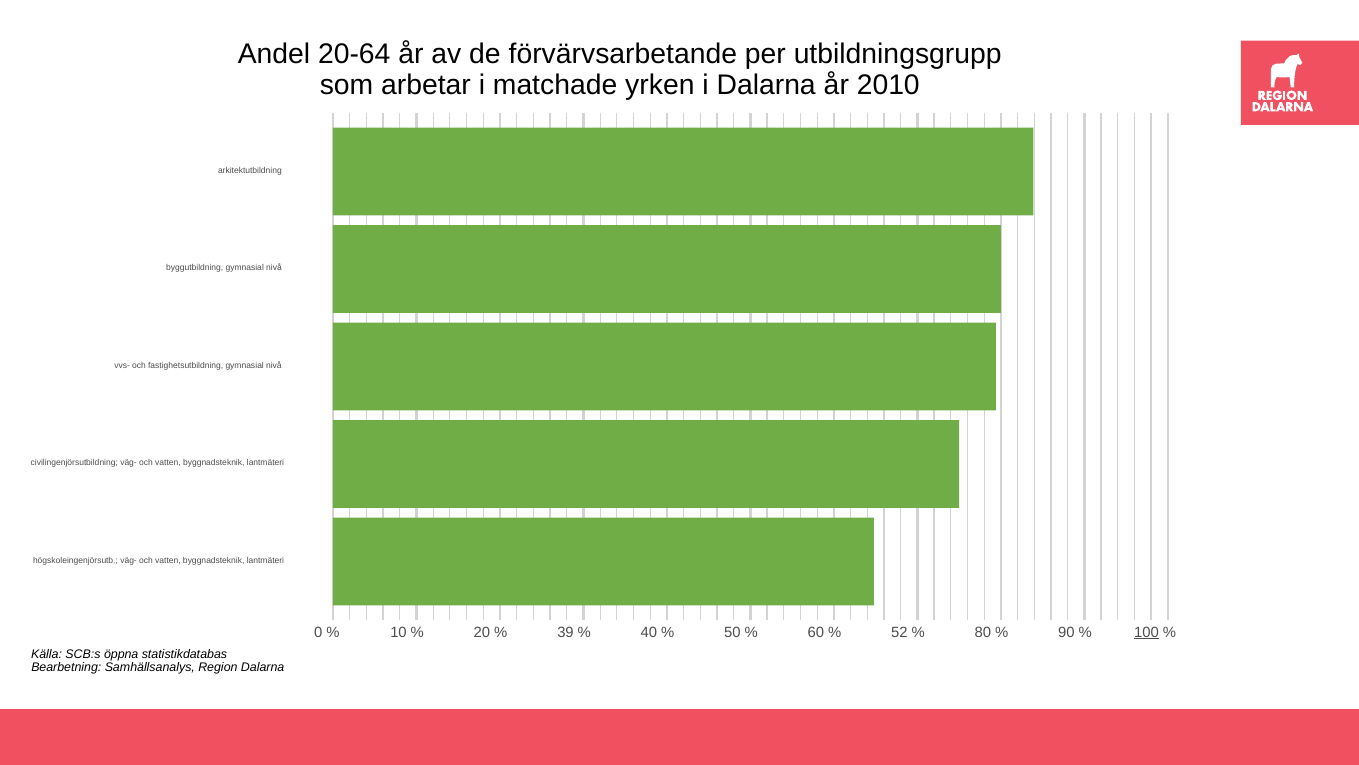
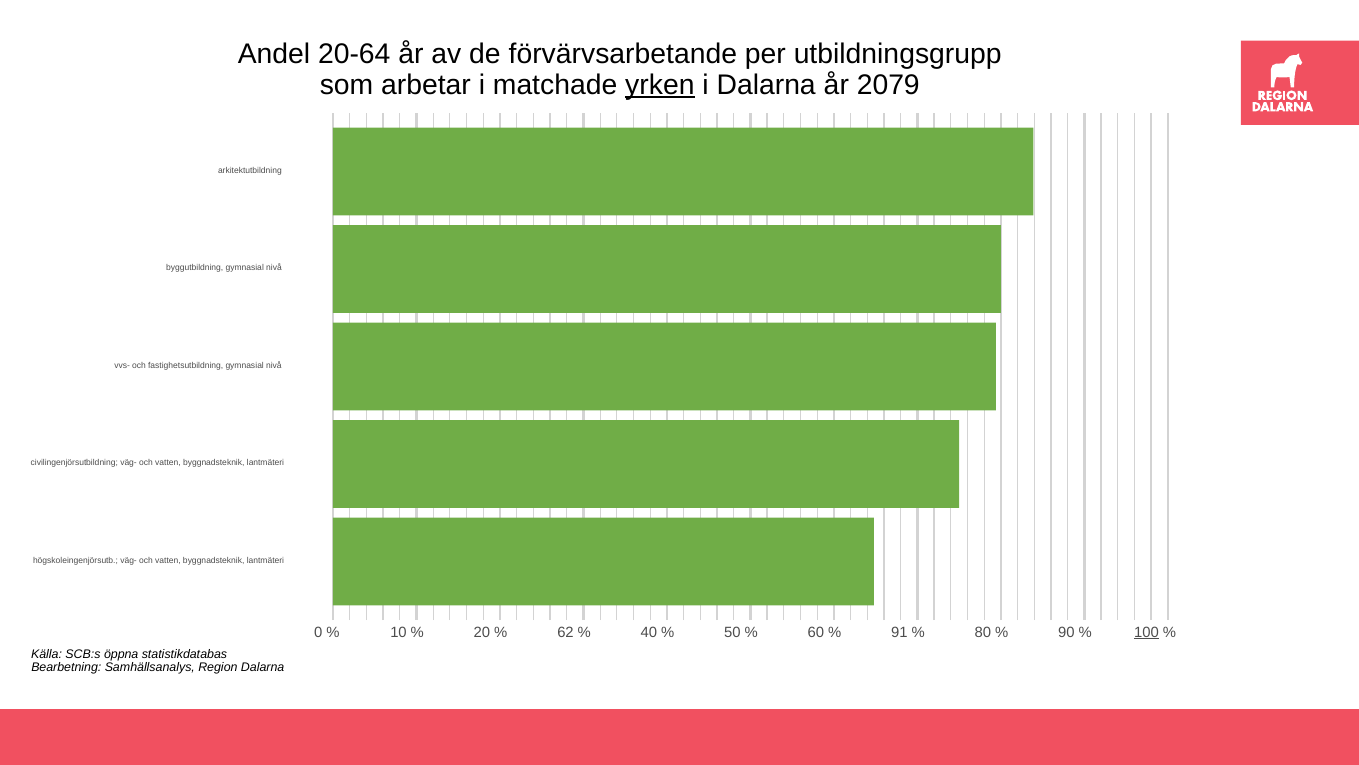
yrken underline: none -> present
2010: 2010 -> 2079
39: 39 -> 62
52: 52 -> 91
